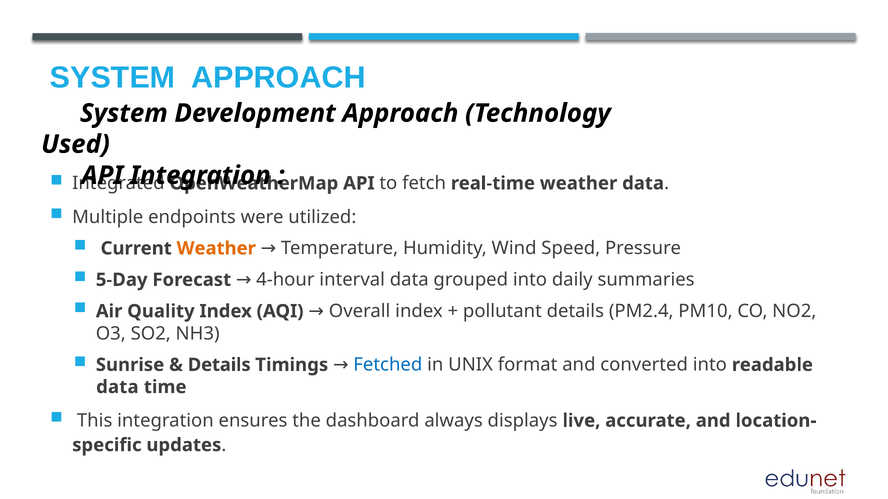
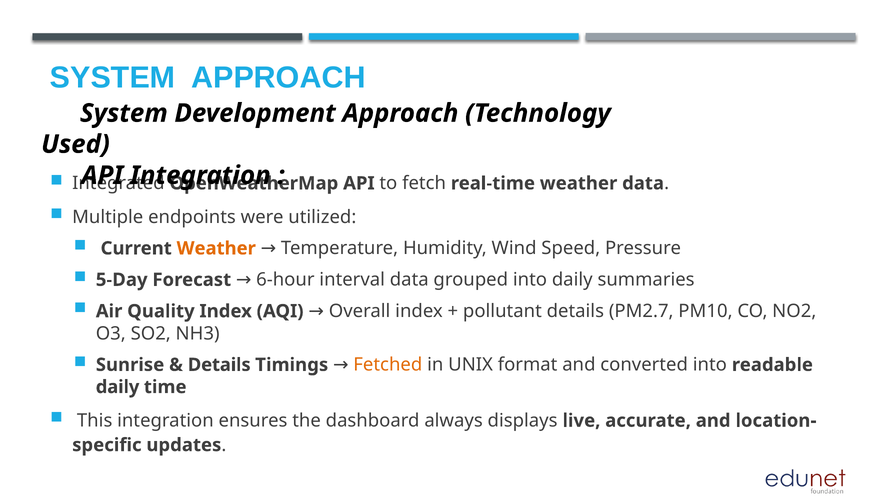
4-hour: 4-hour -> 6-hour
PM2.4: PM2.4 -> PM2.7
Fetched colour: blue -> orange
data at (117, 387): data -> daily
